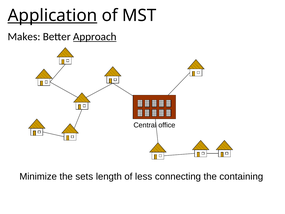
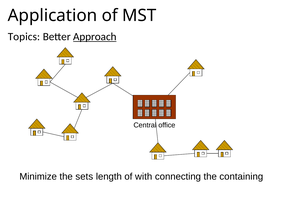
Application underline: present -> none
Makes: Makes -> Topics
less: less -> with
